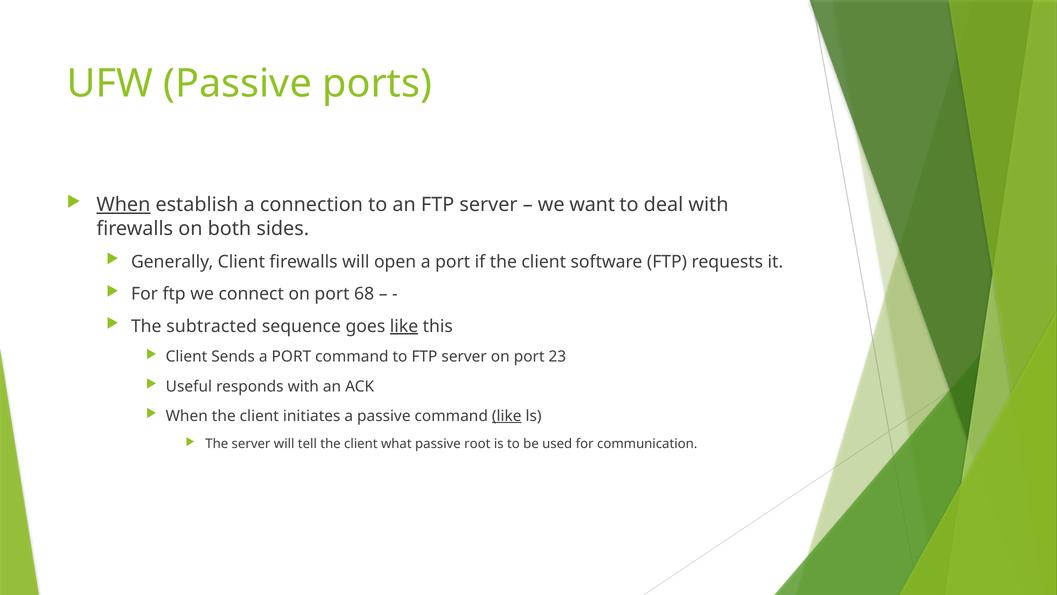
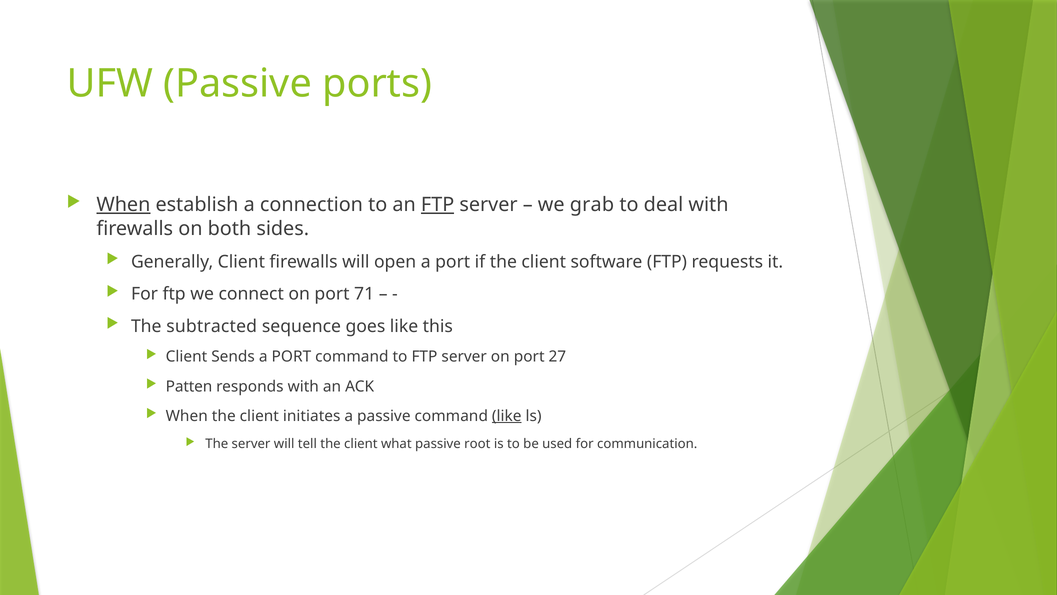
FTP at (438, 205) underline: none -> present
want: want -> grab
68: 68 -> 71
like at (404, 326) underline: present -> none
23: 23 -> 27
Useful: Useful -> Patten
